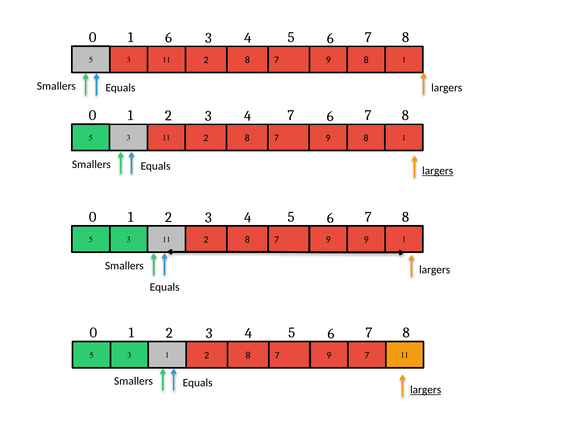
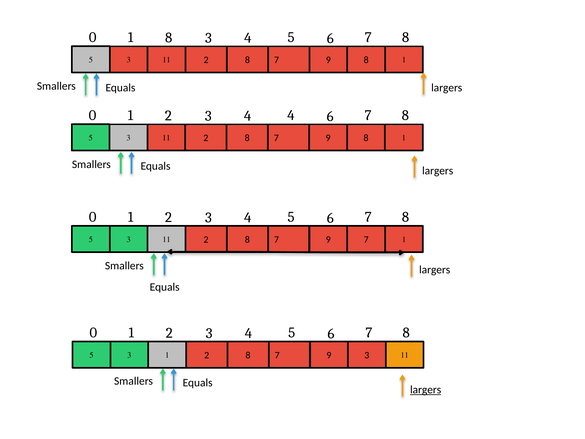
1 6: 6 -> 8
4 7: 7 -> 4
largers at (438, 171) underline: present -> none
2 9: 9 -> 7
7 at (367, 355): 7 -> 3
